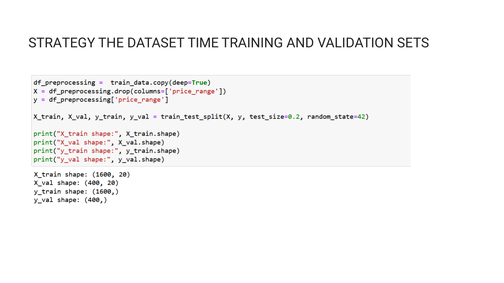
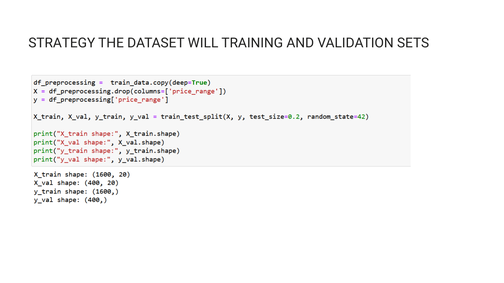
TIME: TIME -> WILL
